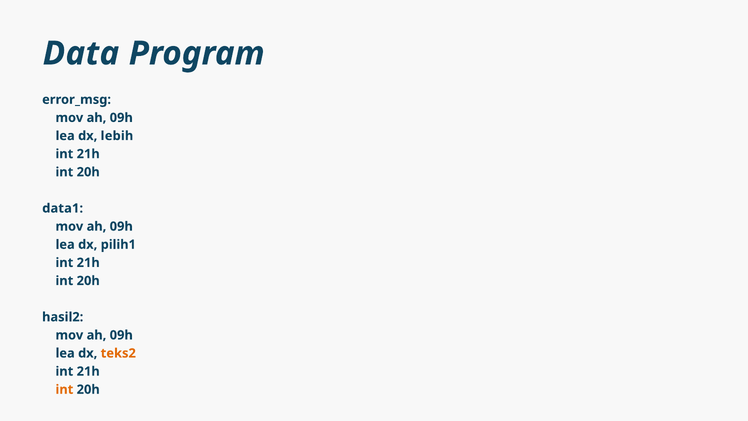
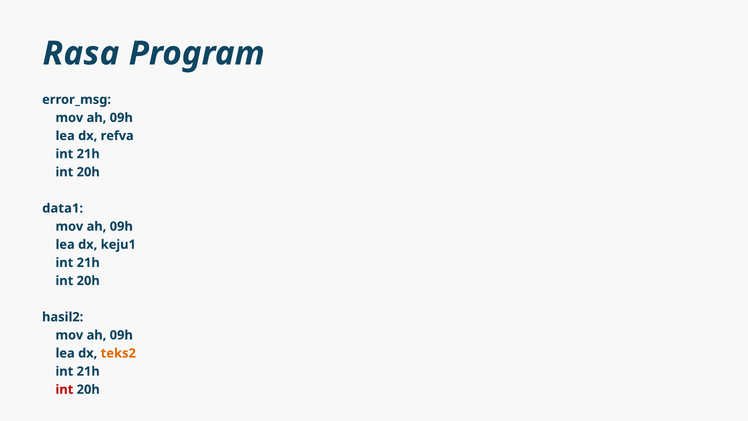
Data: Data -> Rasa
lebih: lebih -> refva
pilih1: pilih1 -> keju1
int at (64, 389) colour: orange -> red
